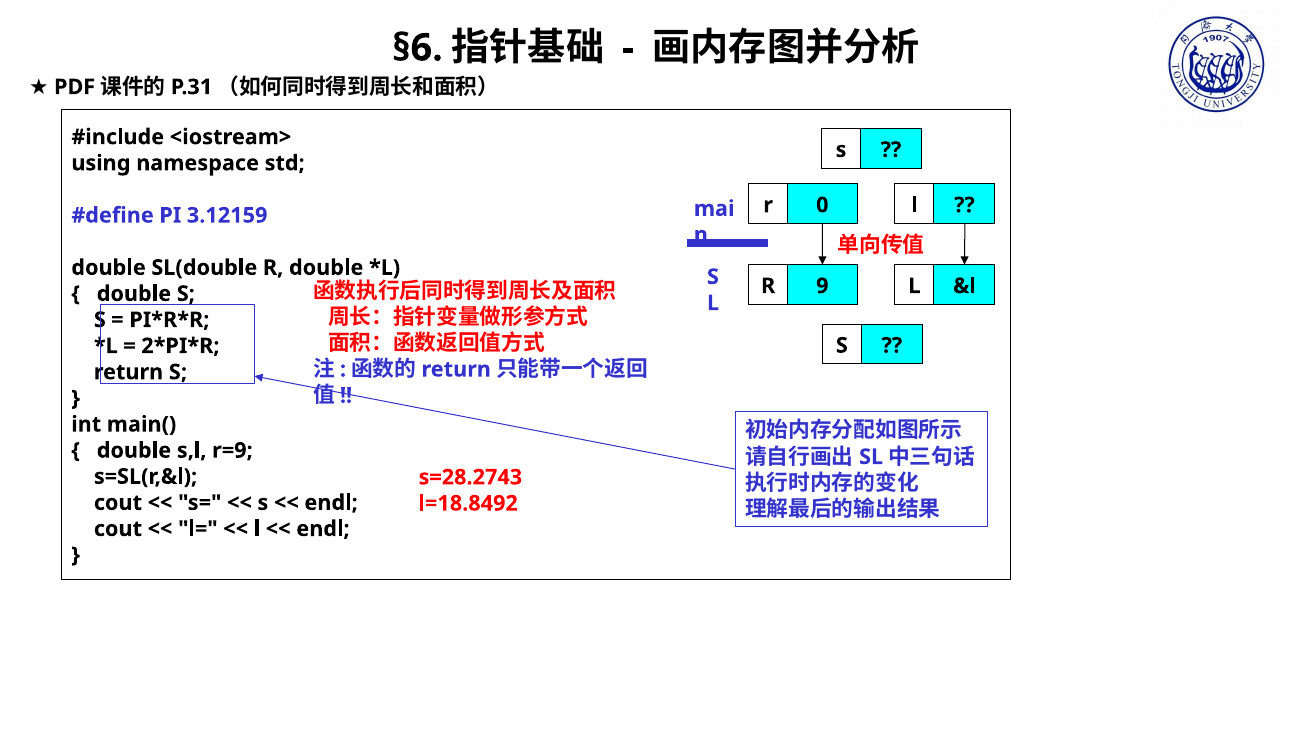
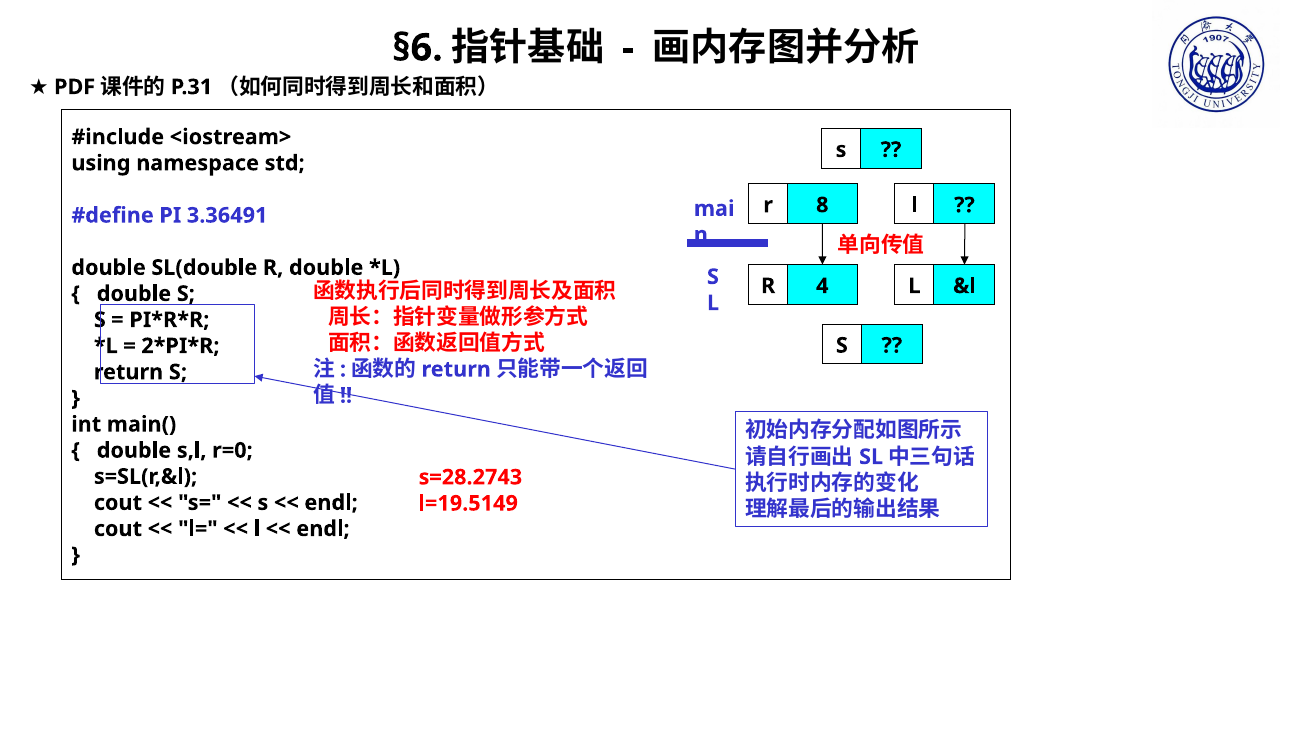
0: 0 -> 8
3.12159: 3.12159 -> 3.36491
9: 9 -> 4
r=9: r=9 -> r=0
l=18.8492: l=18.8492 -> l=19.5149
